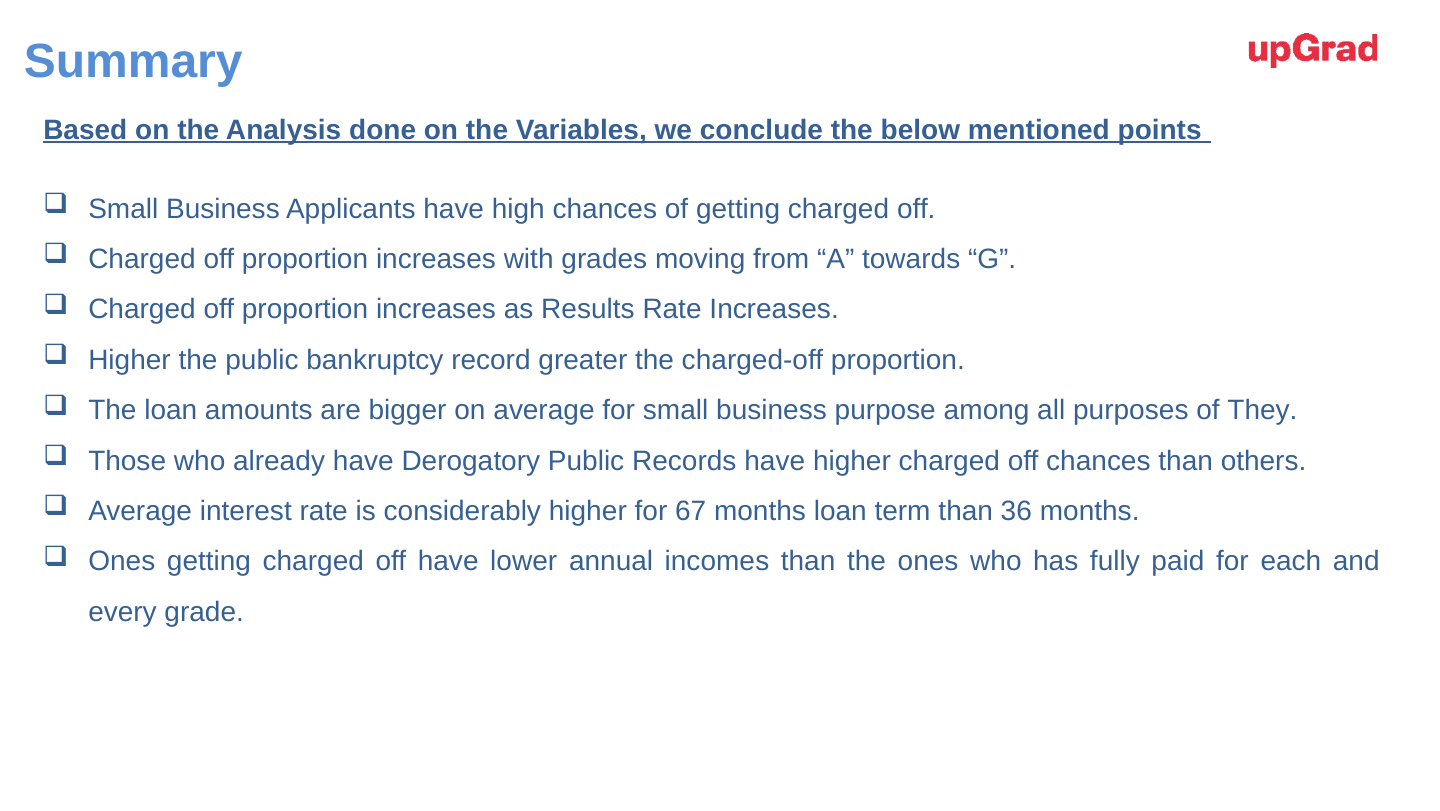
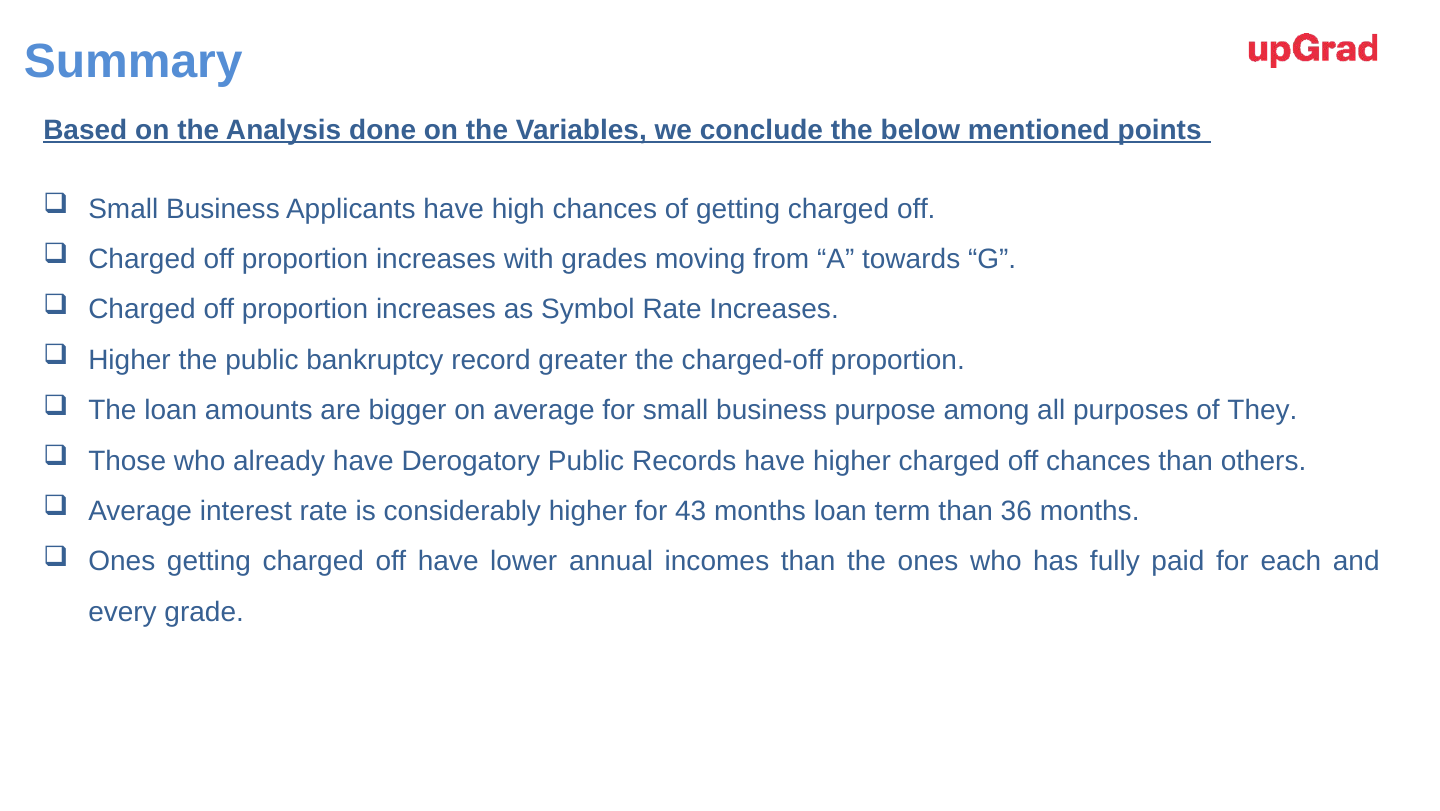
Results: Results -> Symbol
67: 67 -> 43
